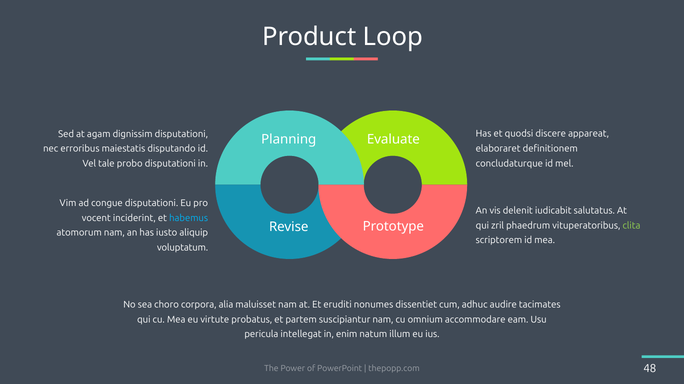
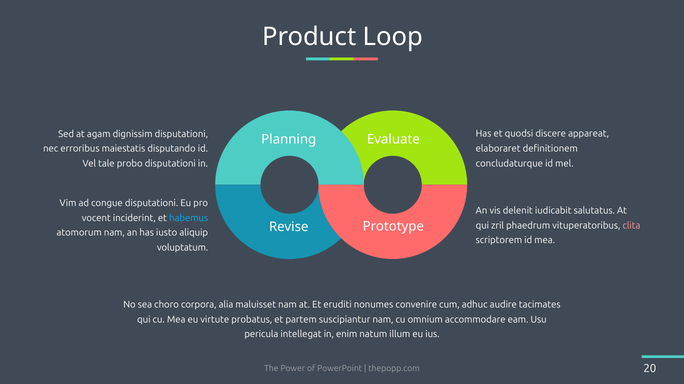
clita colour: light green -> pink
dissentiet: dissentiet -> convenire
48: 48 -> 20
